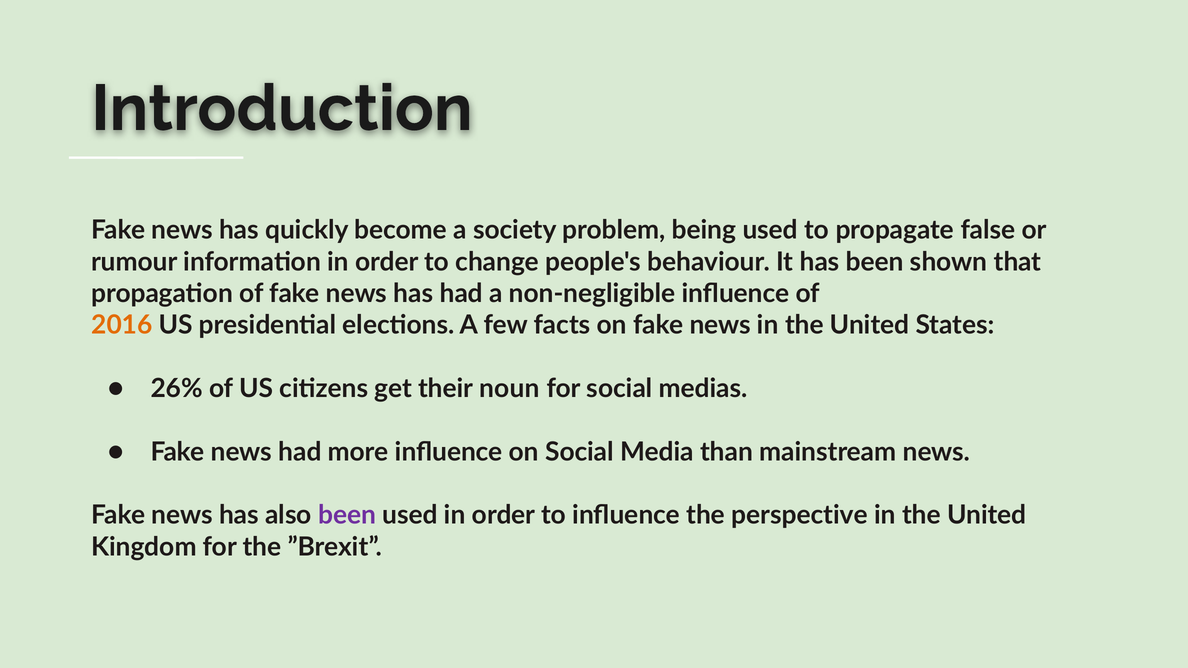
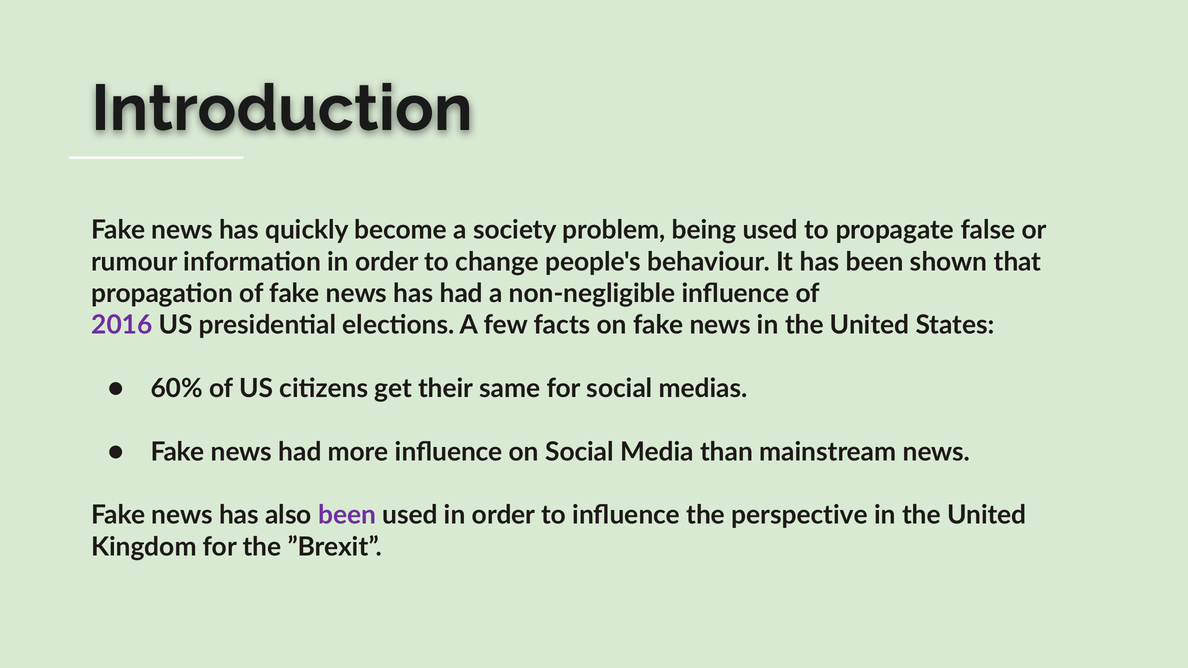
2016 colour: orange -> purple
26%: 26% -> 60%
noun: noun -> same
